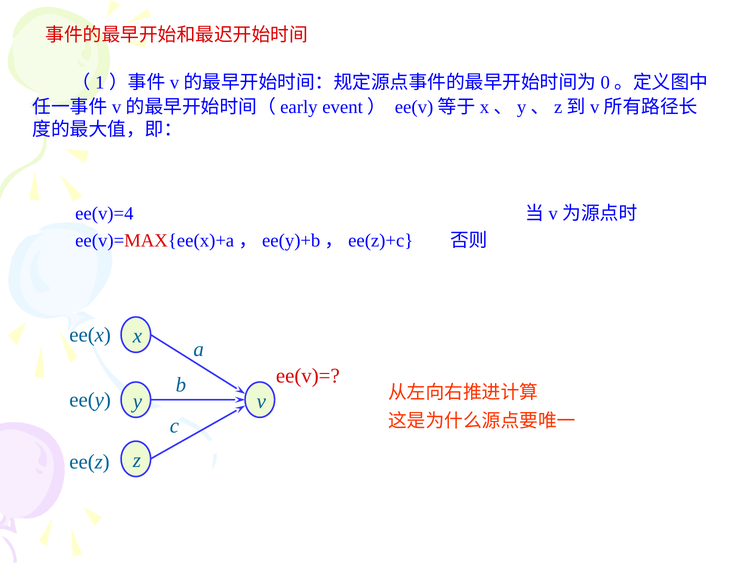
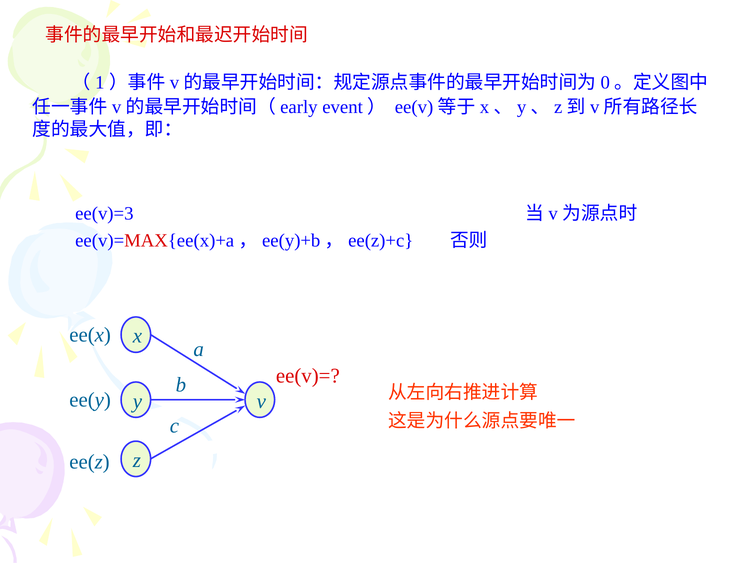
ee(v)=4: ee(v)=4 -> ee(v)=3
